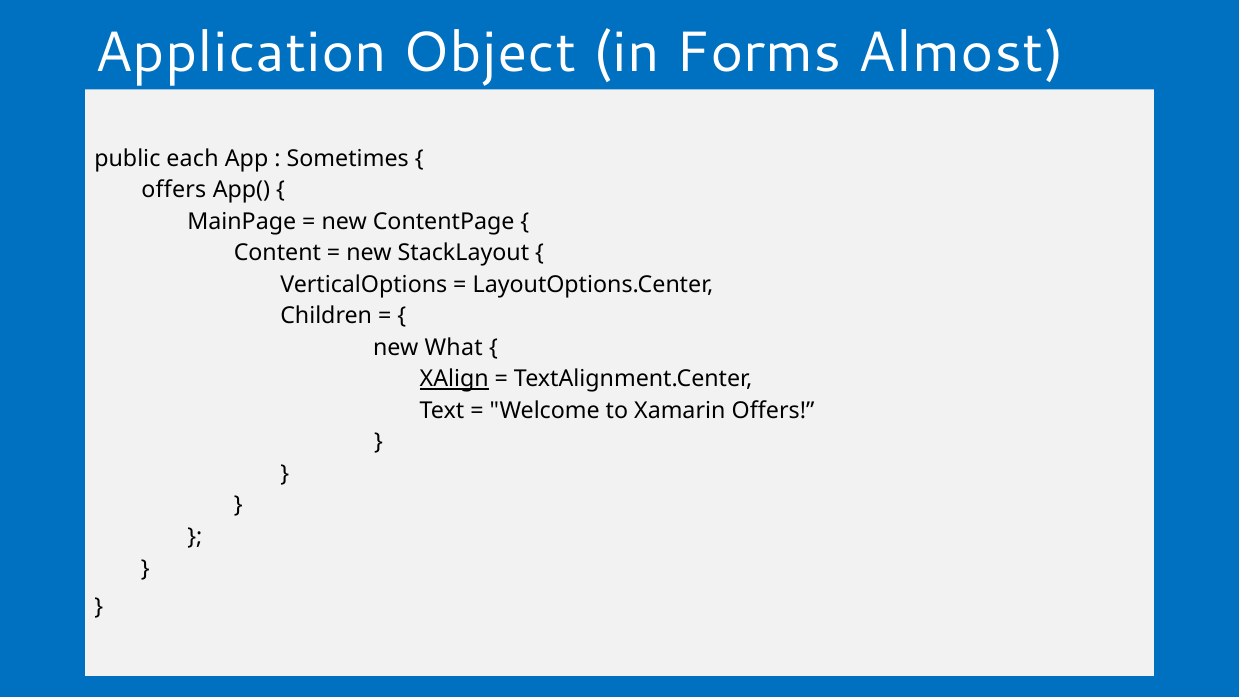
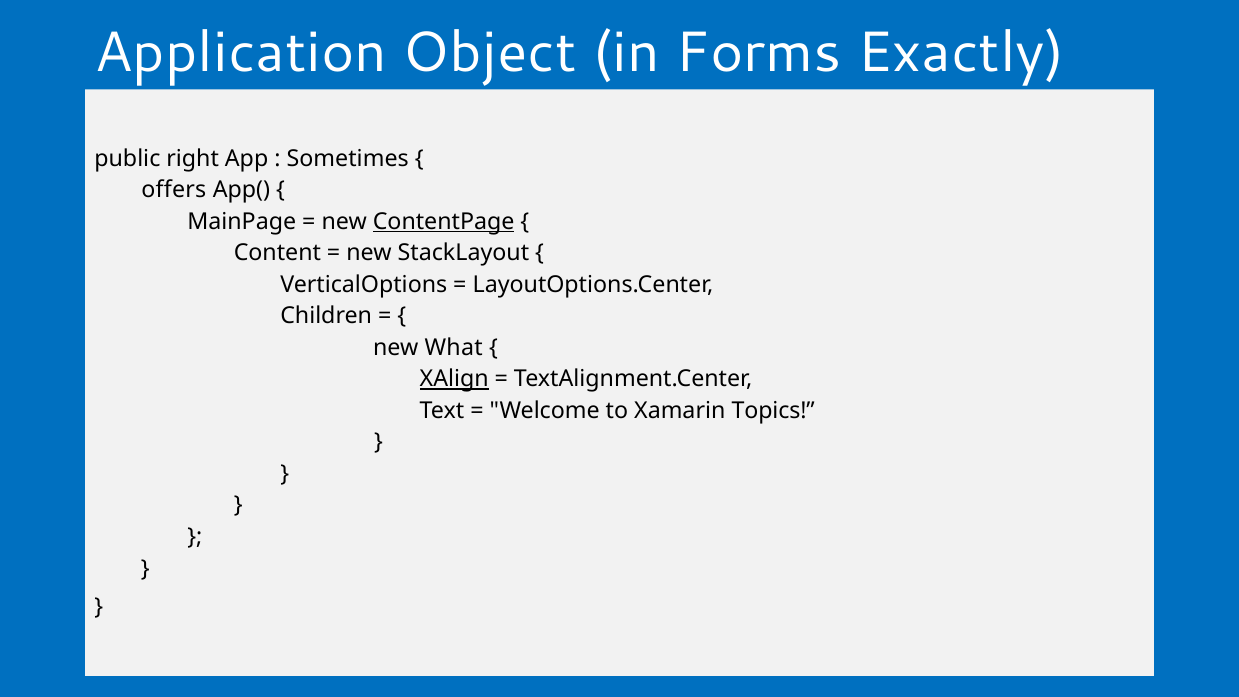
Almost: Almost -> Exactly
each: each -> right
ContentPage underline: none -> present
Xamarin Offers: Offers -> Topics
